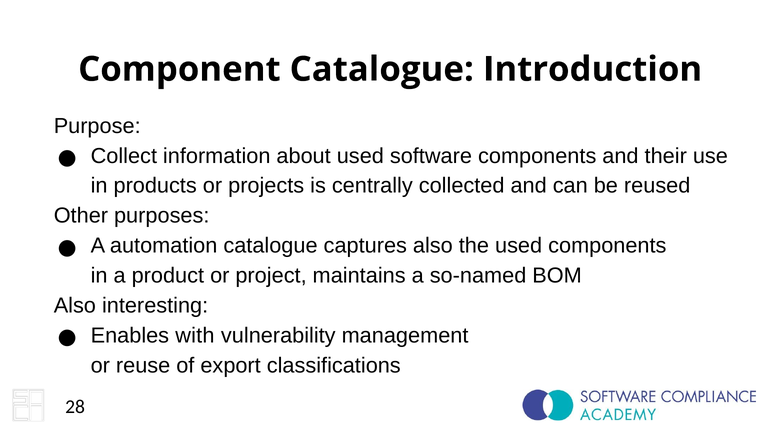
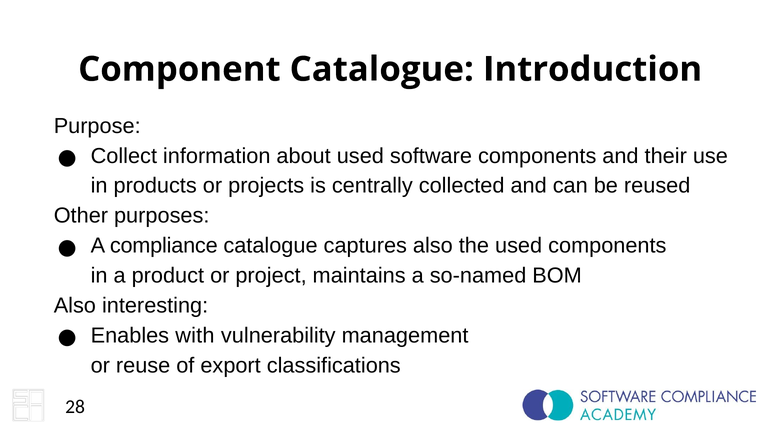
automation: automation -> compliance
